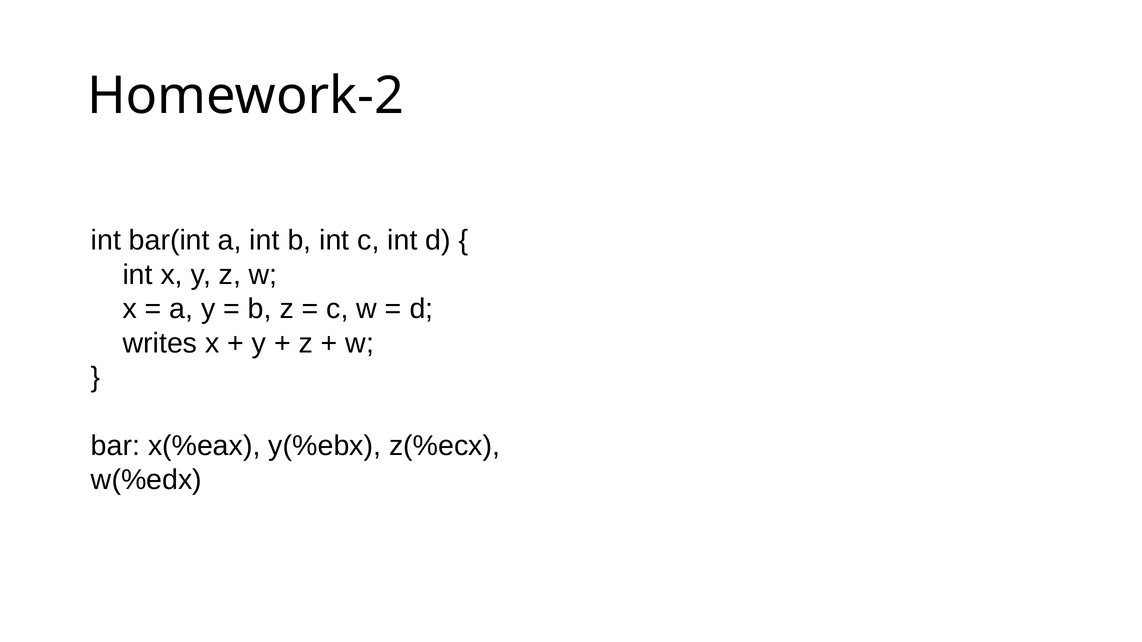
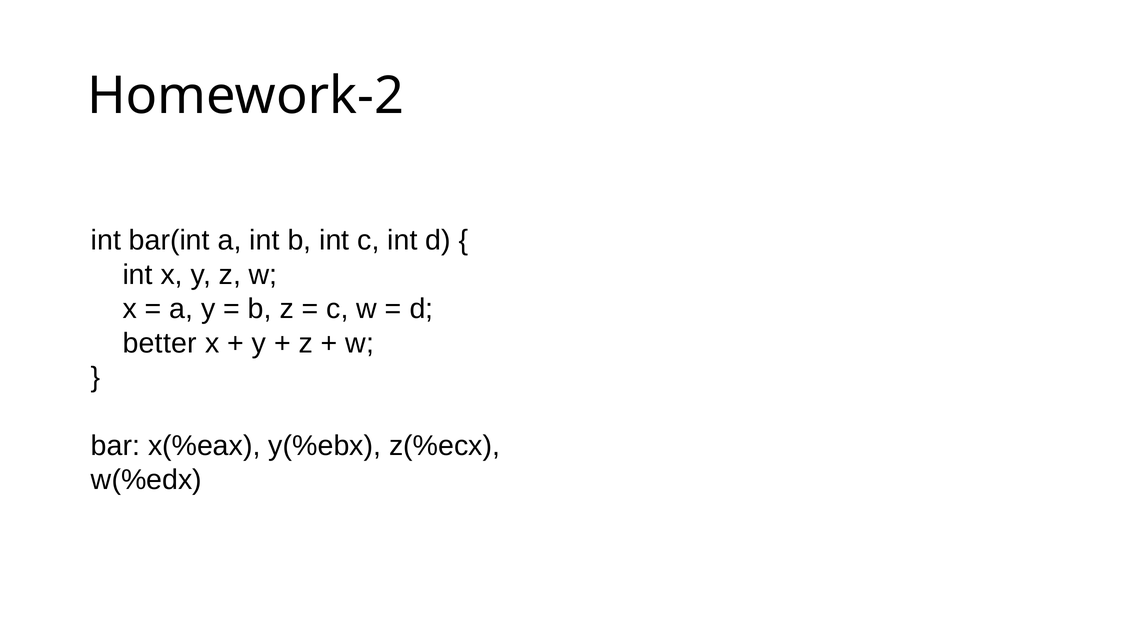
writes: writes -> better
